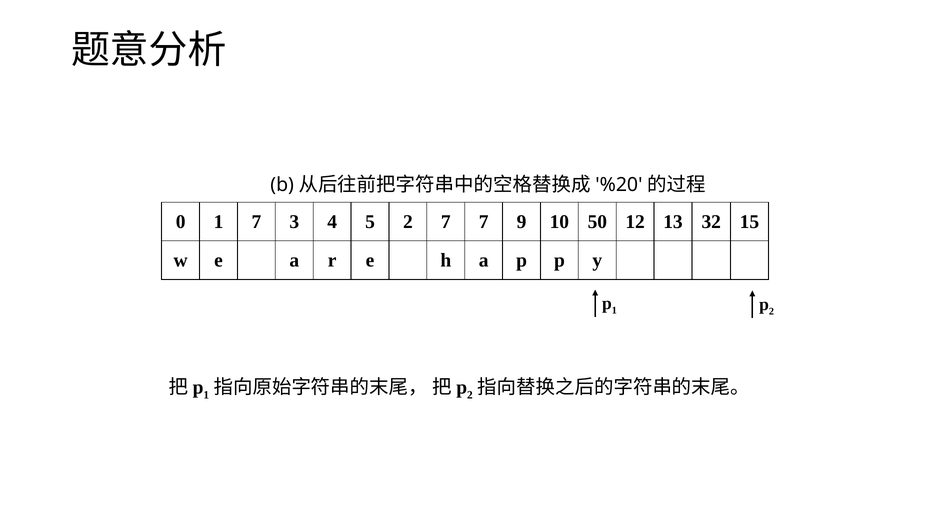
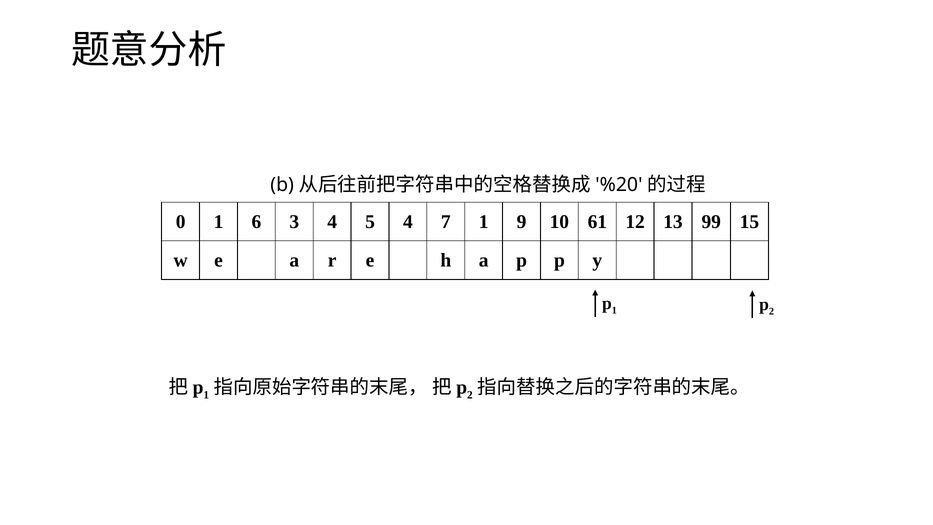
1 7: 7 -> 6
5 2: 2 -> 4
7 7: 7 -> 1
50: 50 -> 61
32: 32 -> 99
